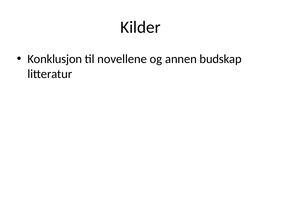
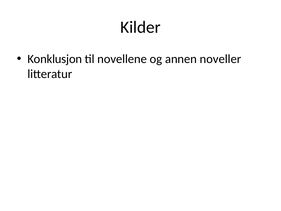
budskap: budskap -> noveller
